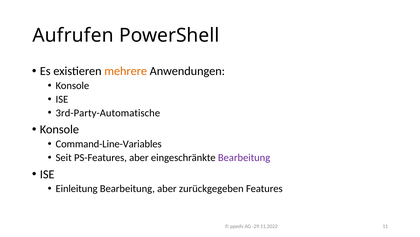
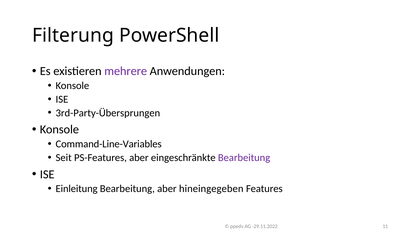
Aufrufen: Aufrufen -> Filterung
mehrere colour: orange -> purple
3rd-Party-Automatische: 3rd-Party-Automatische -> 3rd-Party-Übersprungen
zurückgegeben: zurückgegeben -> hineingegeben
